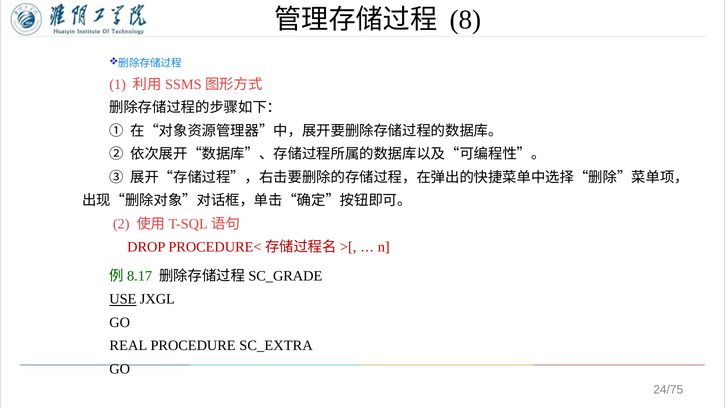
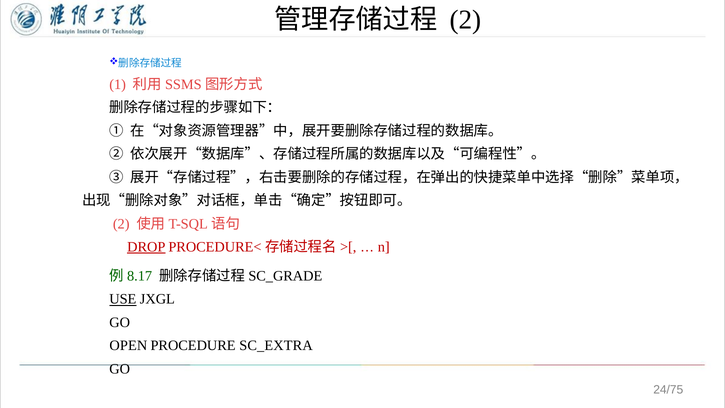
8 at (466, 20): 8 -> 2
DROP underline: none -> present
REAL: REAL -> OPEN
